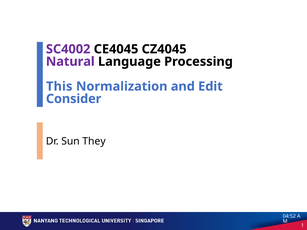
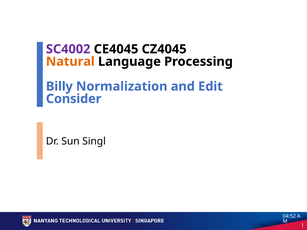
Natural colour: purple -> orange
This: This -> Billy
They: They -> Singl
